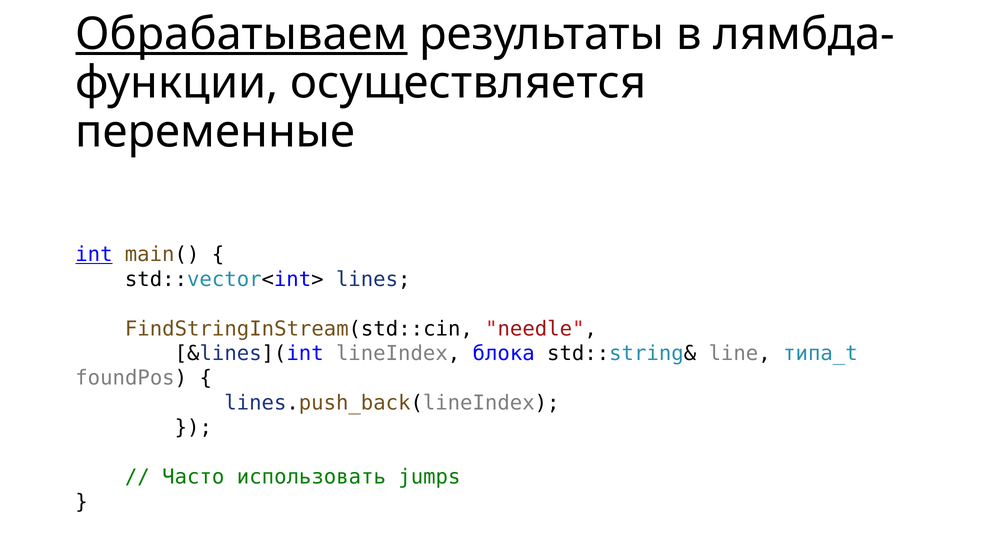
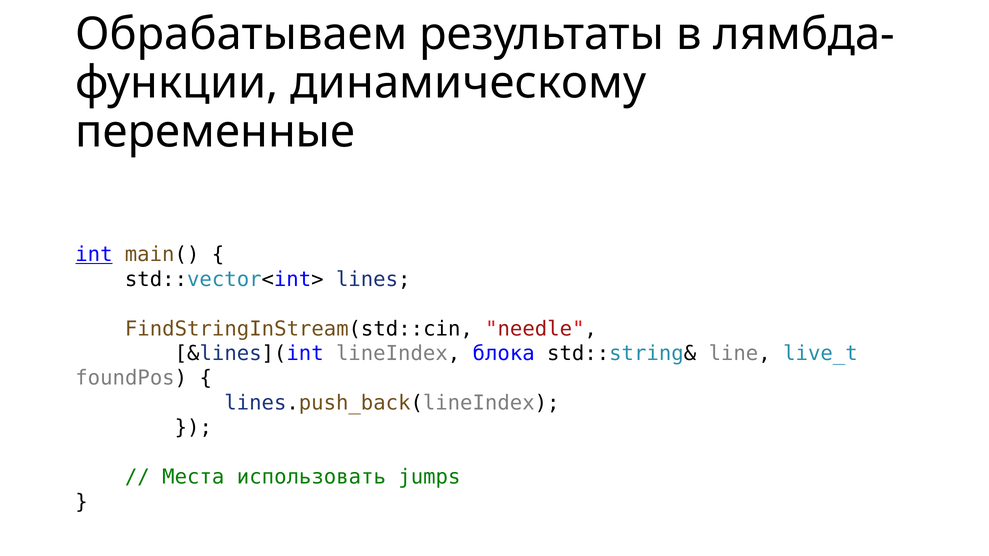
Обрабатываем underline: present -> none
осуществляется: осуществляется -> динамическому
типа_t: типа_t -> live_t
Часто: Часто -> Места
